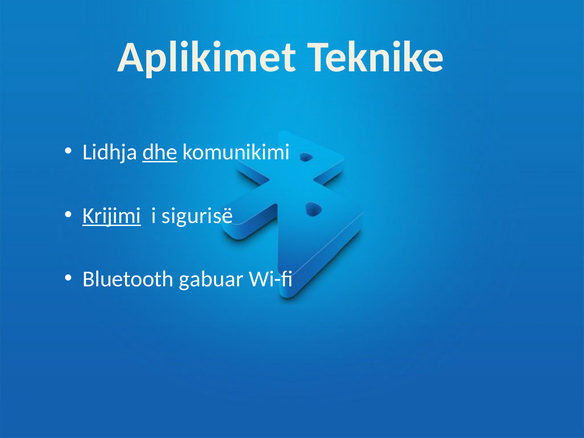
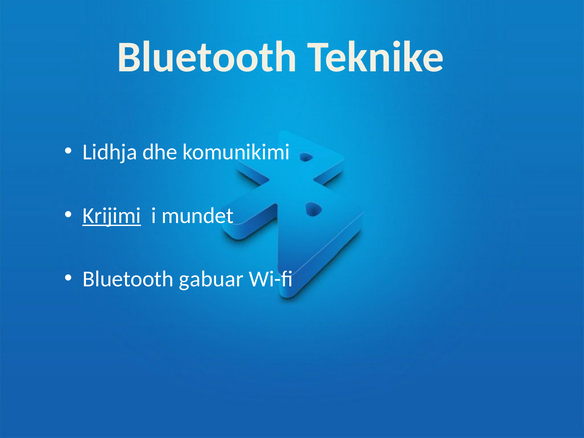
Aplikimet at (207, 57): Aplikimet -> Bluetooth
dhe underline: present -> none
sigurisë: sigurisë -> mundet
